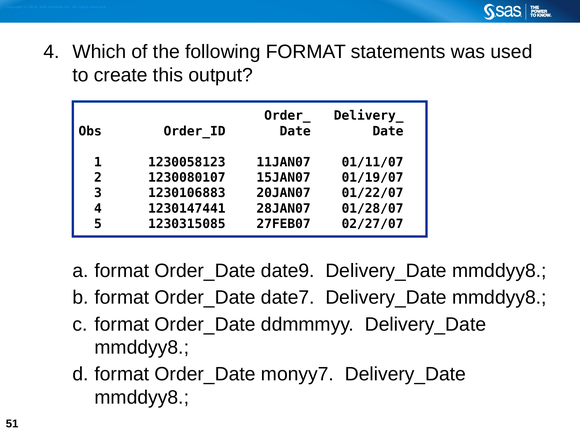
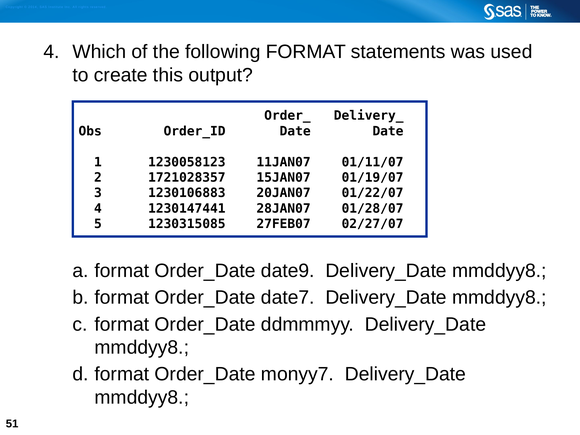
1230080107: 1230080107 -> 1721028357
